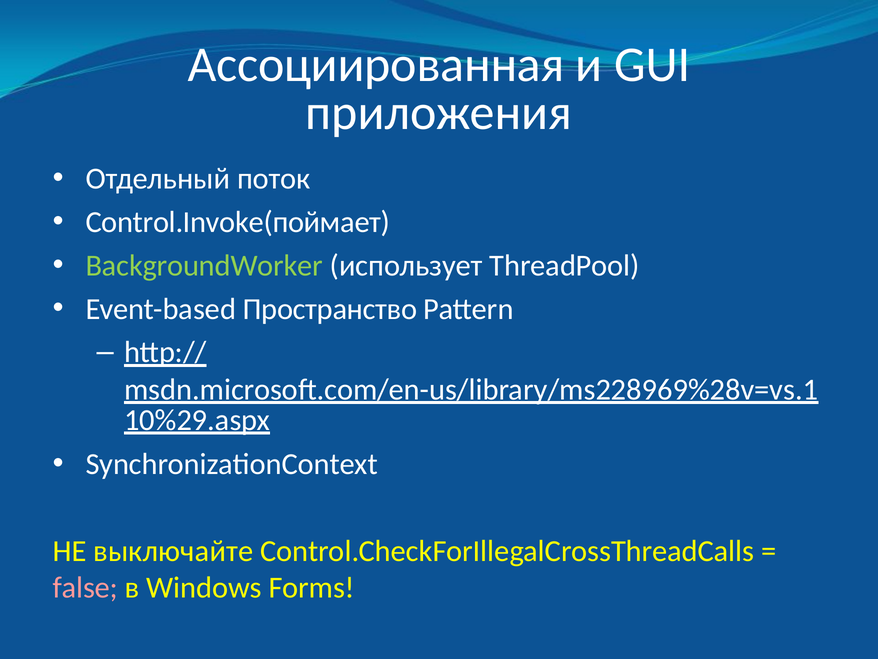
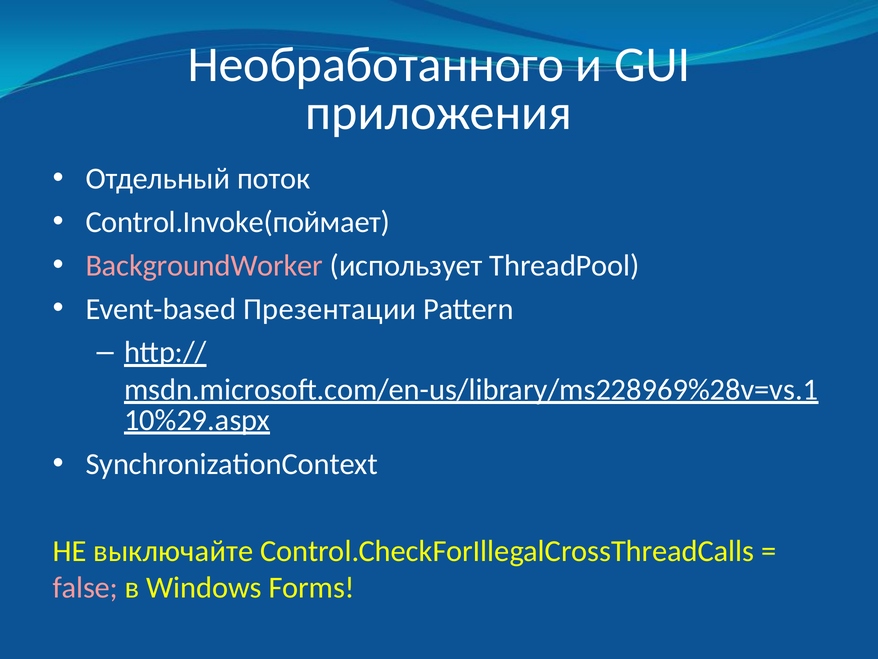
Ассоциированная: Ассоциированная -> Необработанного
BackgroundWorker colour: light green -> pink
Пространство: Пространство -> Презентации
